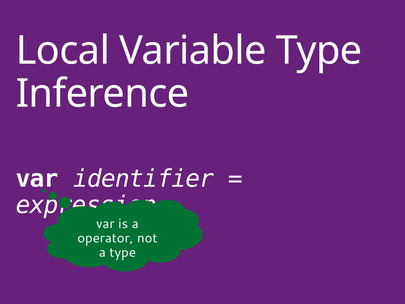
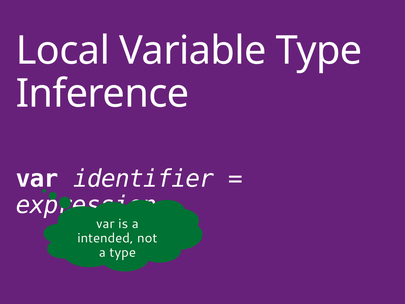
operator: operator -> intended
